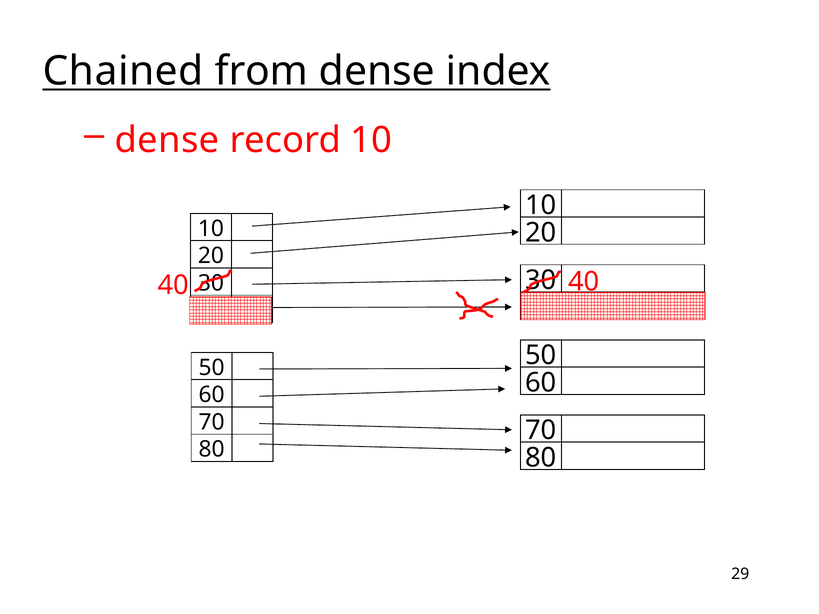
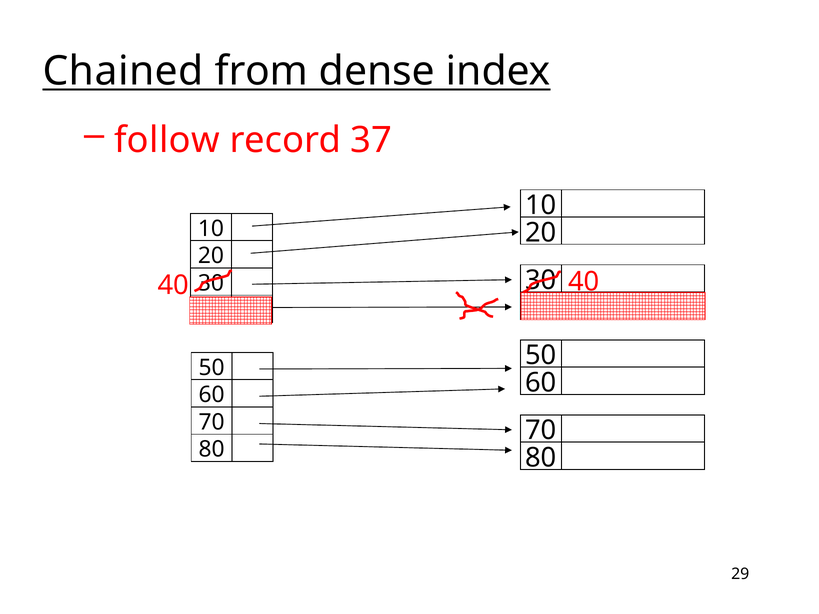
dense at (167, 140): dense -> follow
record 10: 10 -> 37
